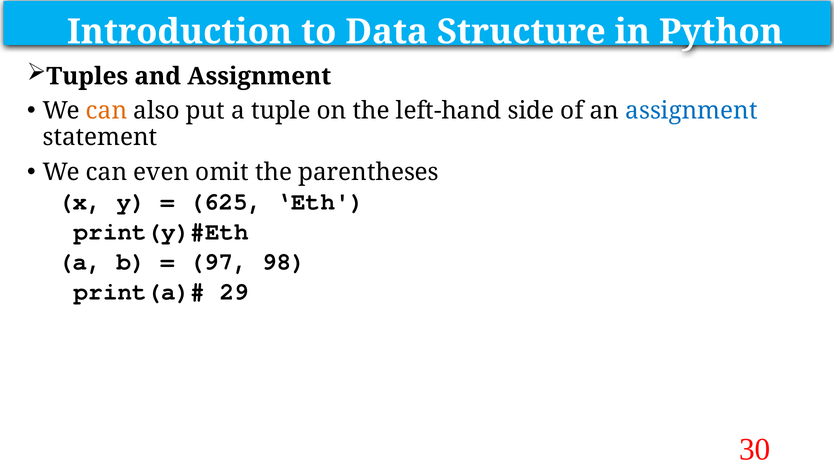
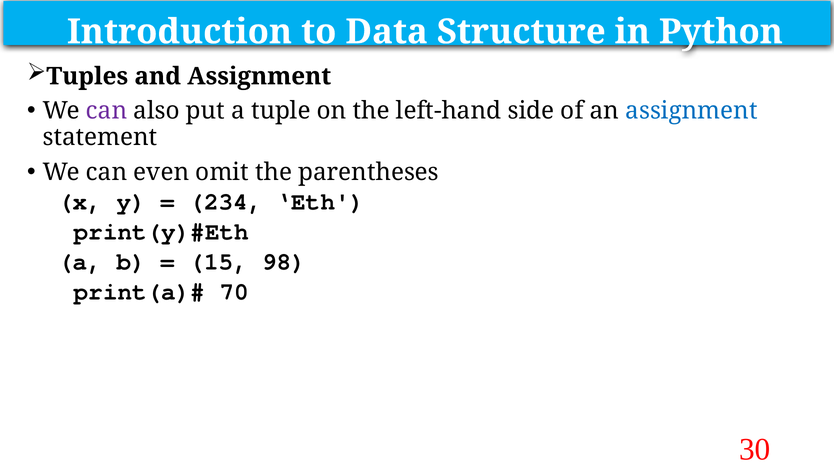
can at (107, 111) colour: orange -> purple
625: 625 -> 234
97: 97 -> 15
29: 29 -> 70
